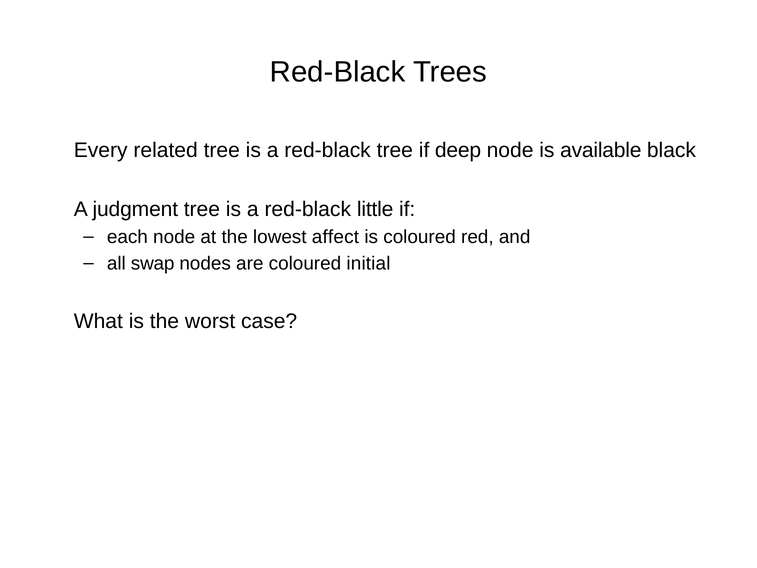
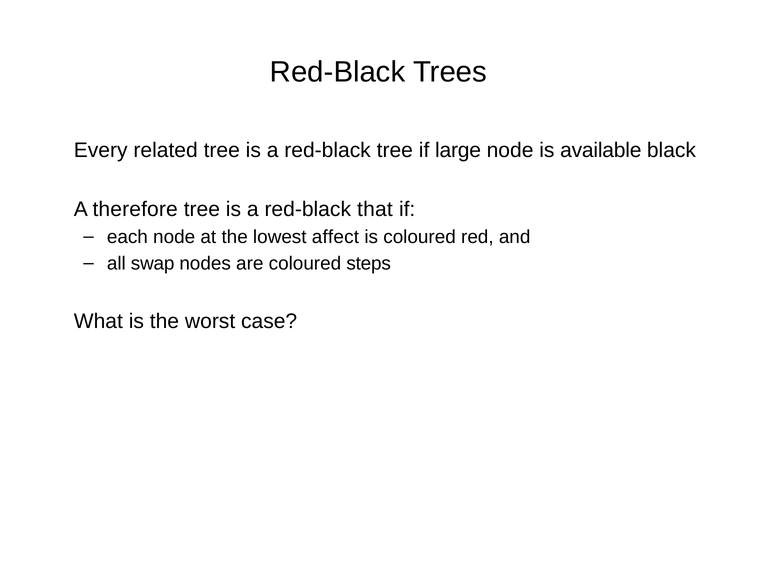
deep: deep -> large
judgment: judgment -> therefore
little: little -> that
initial: initial -> steps
